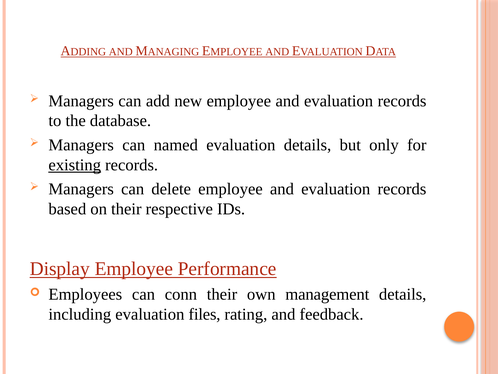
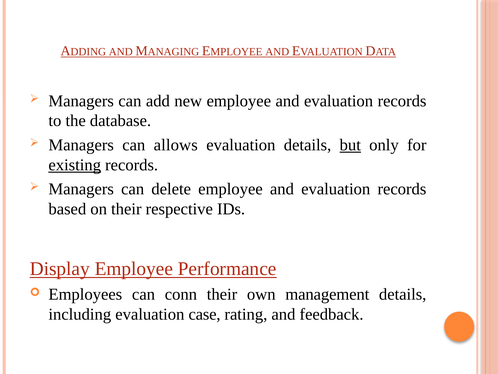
named: named -> allows
but underline: none -> present
files: files -> case
